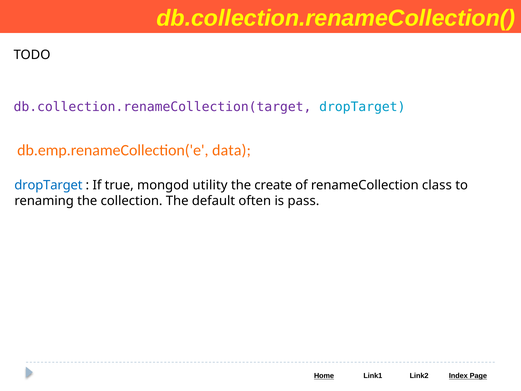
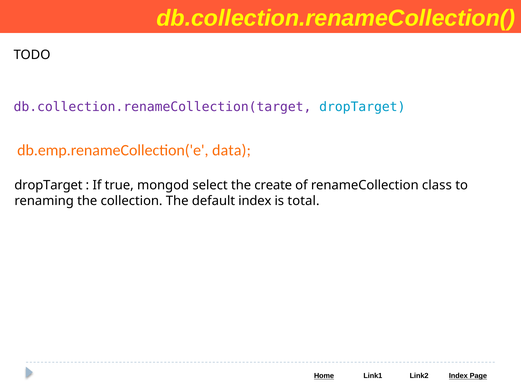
dropTarget at (48, 185) colour: blue -> black
utility: utility -> select
default often: often -> index
pass: pass -> total
